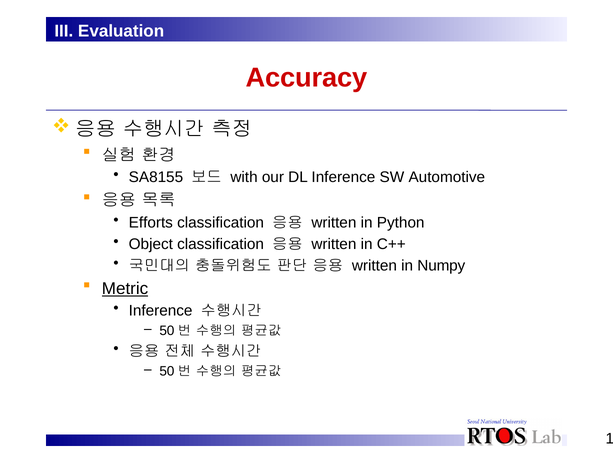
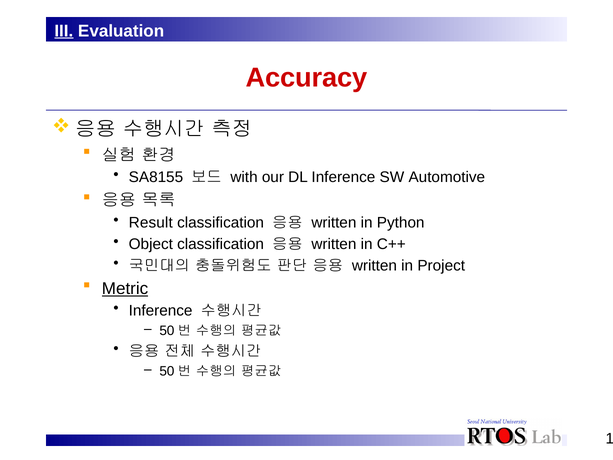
III underline: none -> present
Efforts: Efforts -> Result
Numpy: Numpy -> Project
